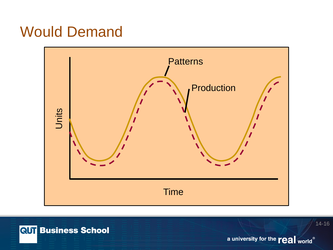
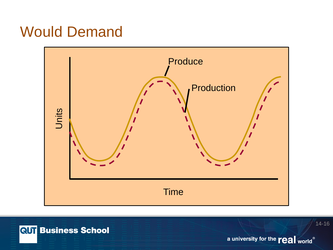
Patterns: Patterns -> Produce
